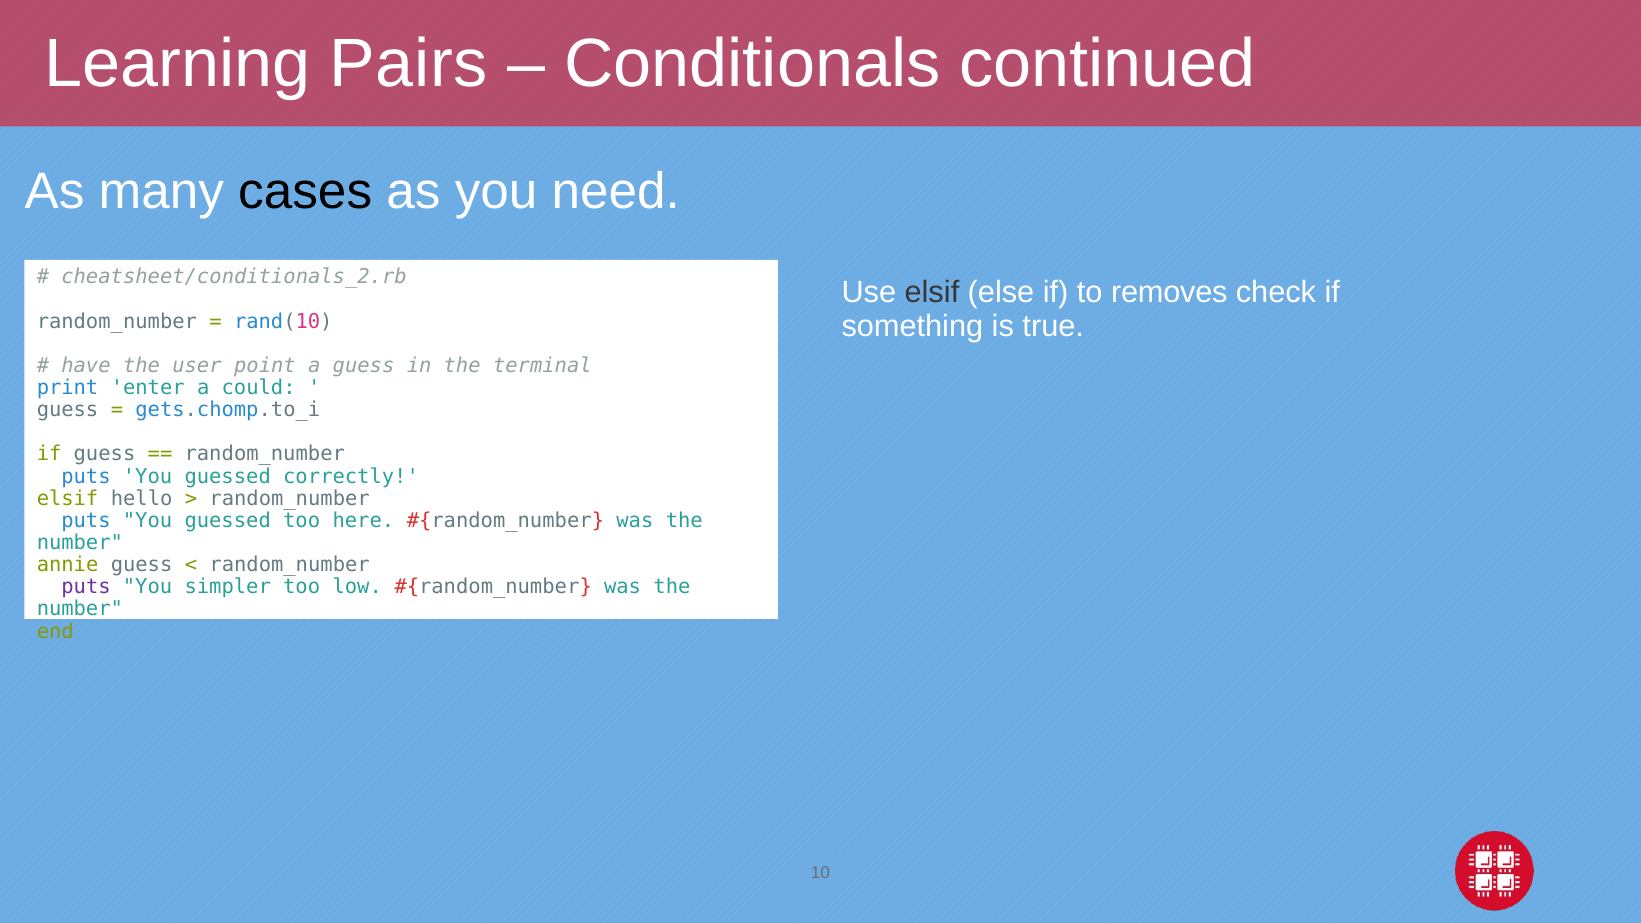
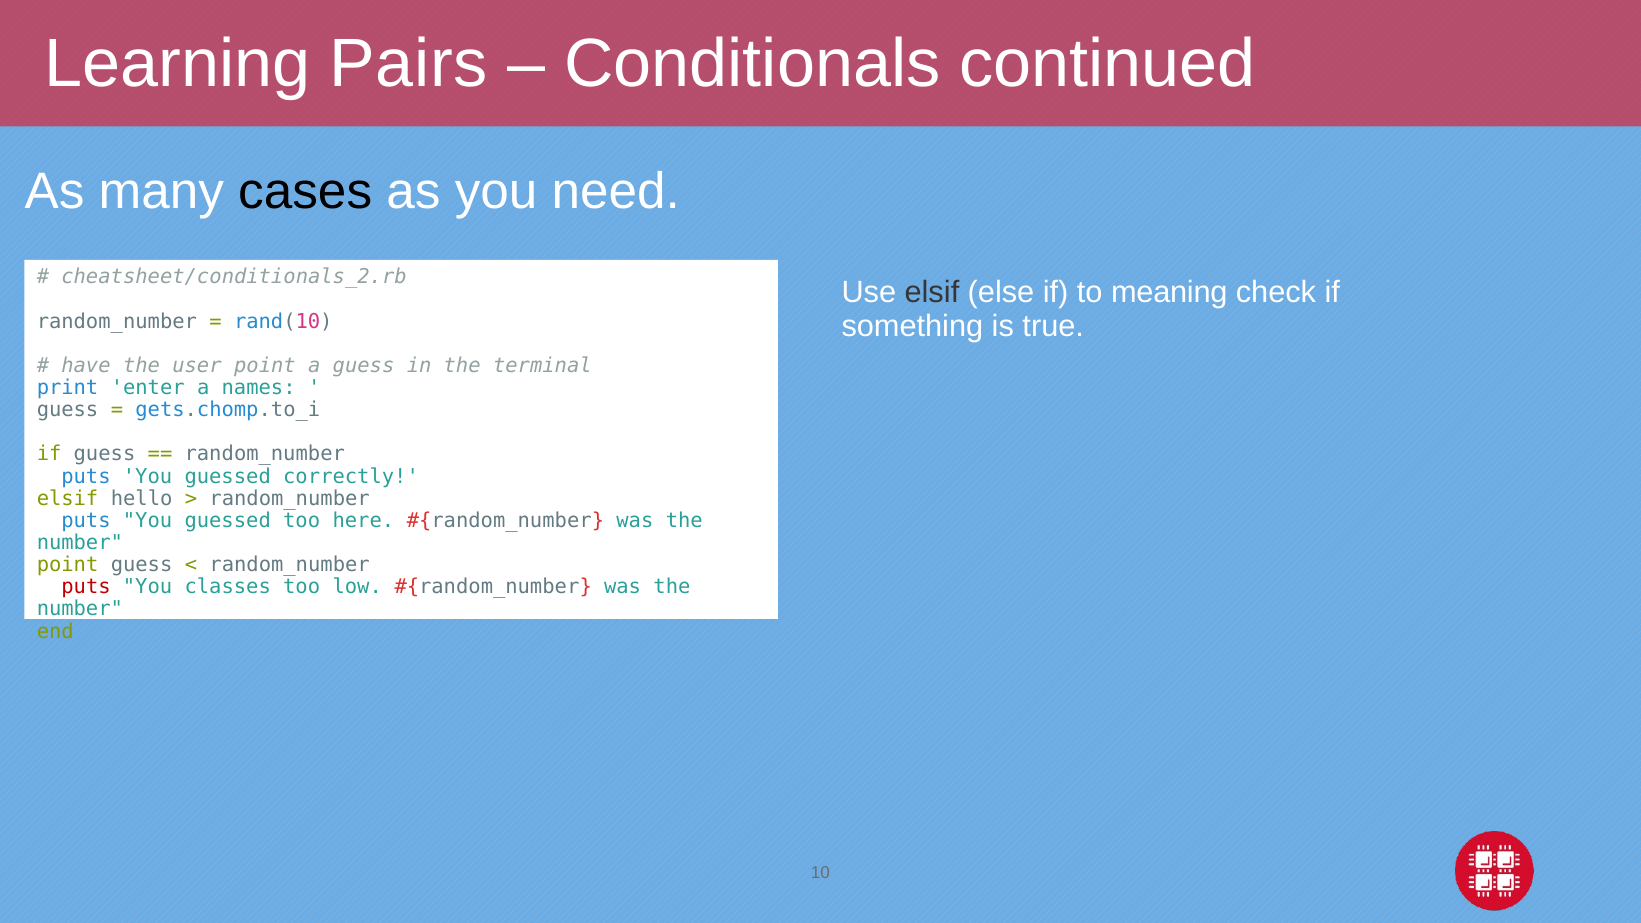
removes: removes -> meaning
could: could -> names
annie at (68, 565): annie -> point
puts at (86, 587) colour: purple -> red
simpler: simpler -> classes
